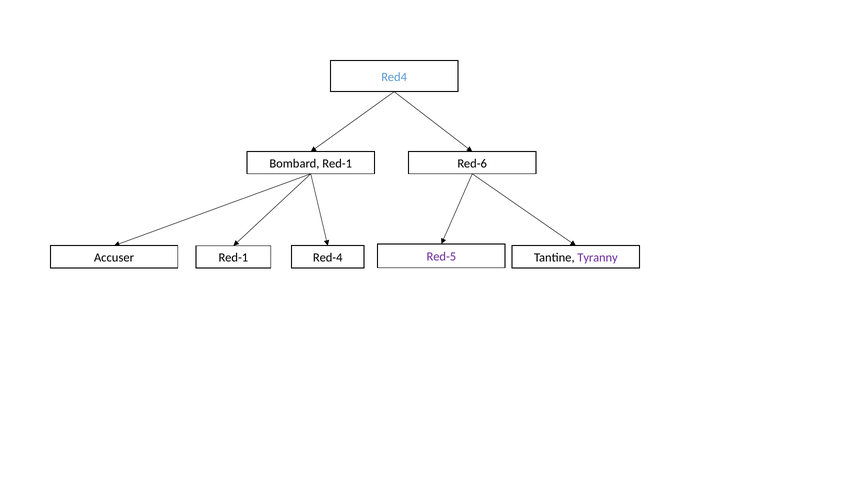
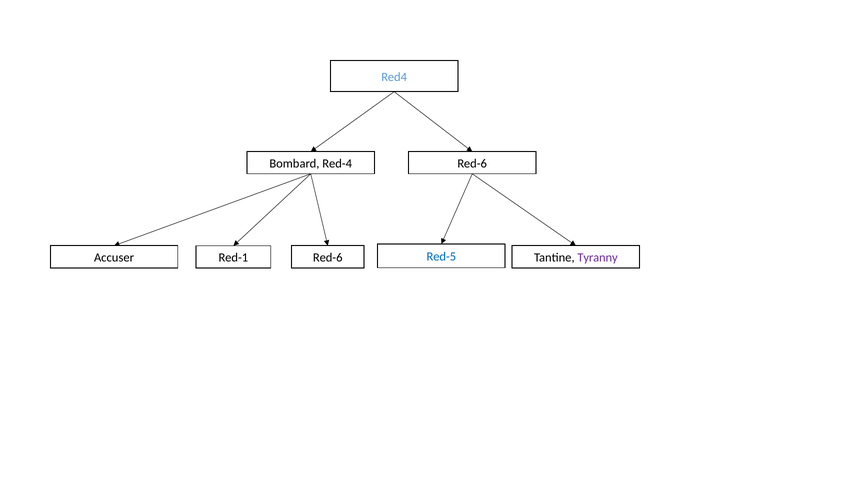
Bombard Red-1: Red-1 -> Red-4
Red-5 colour: purple -> blue
Red-1 Red-4: Red-4 -> Red-6
